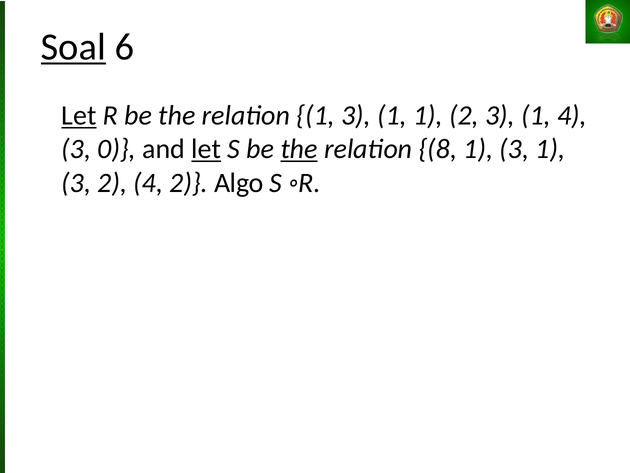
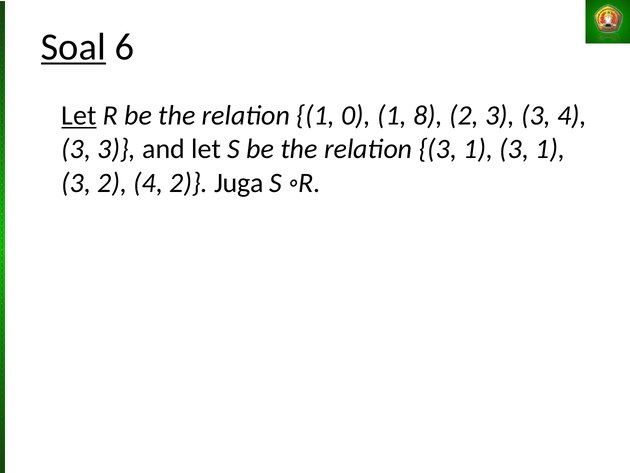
relation 1 3: 3 -> 0
1 1: 1 -> 8
2 3 1: 1 -> 3
0 at (117, 149): 0 -> 3
let at (206, 149) underline: present -> none
the at (299, 149) underline: present -> none
relation 8: 8 -> 3
Algo: Algo -> Juga
